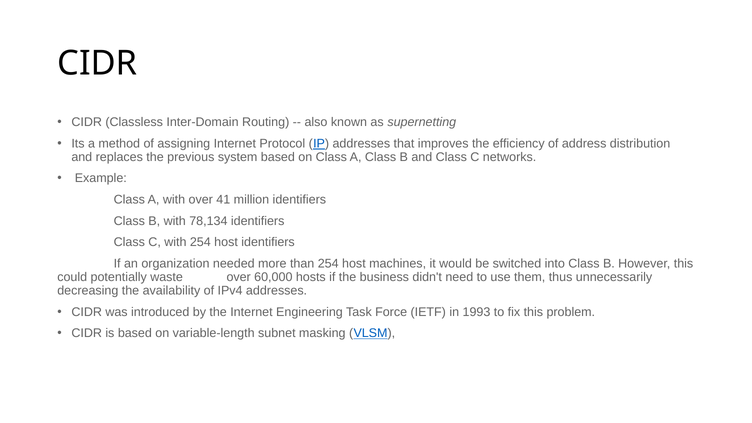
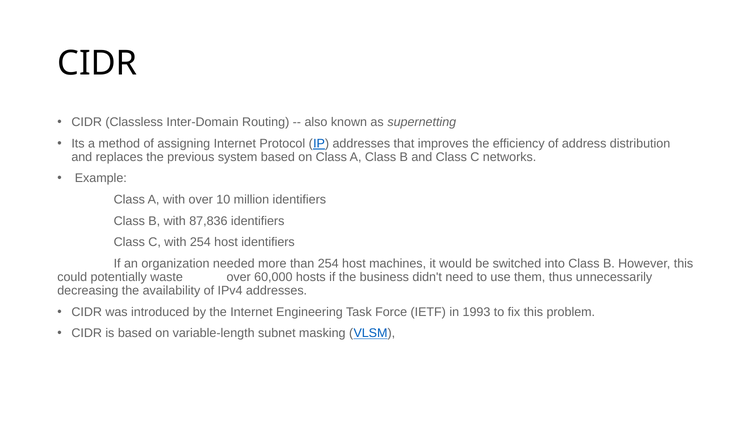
41: 41 -> 10
78,134: 78,134 -> 87,836
